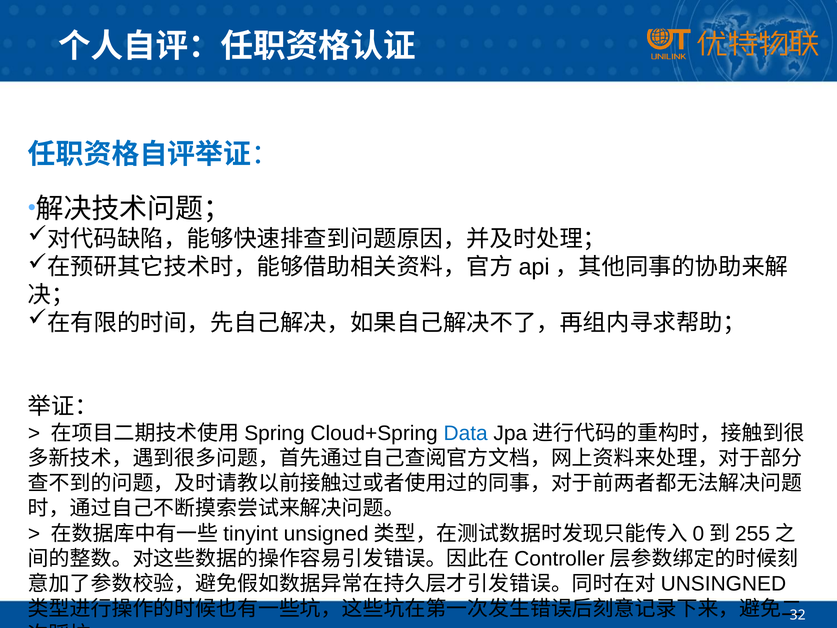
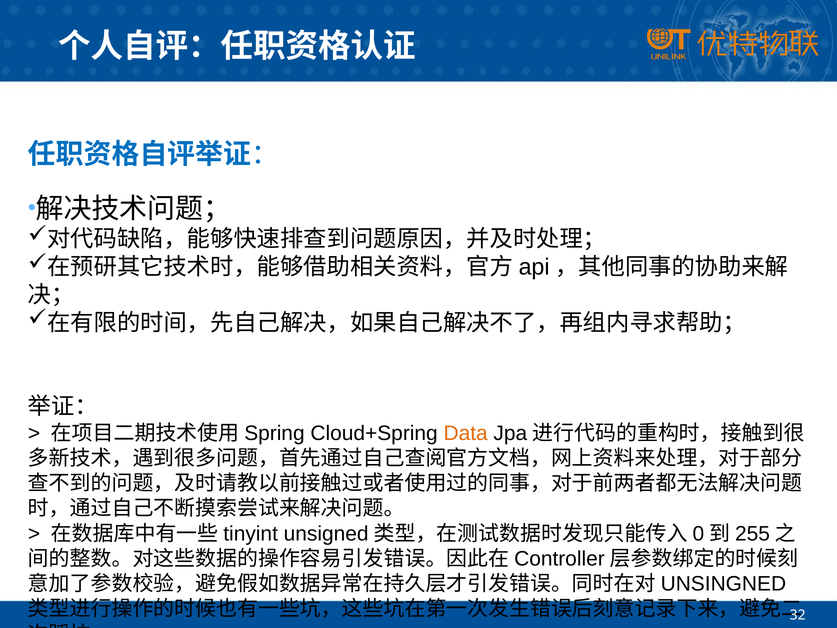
Data colour: blue -> orange
